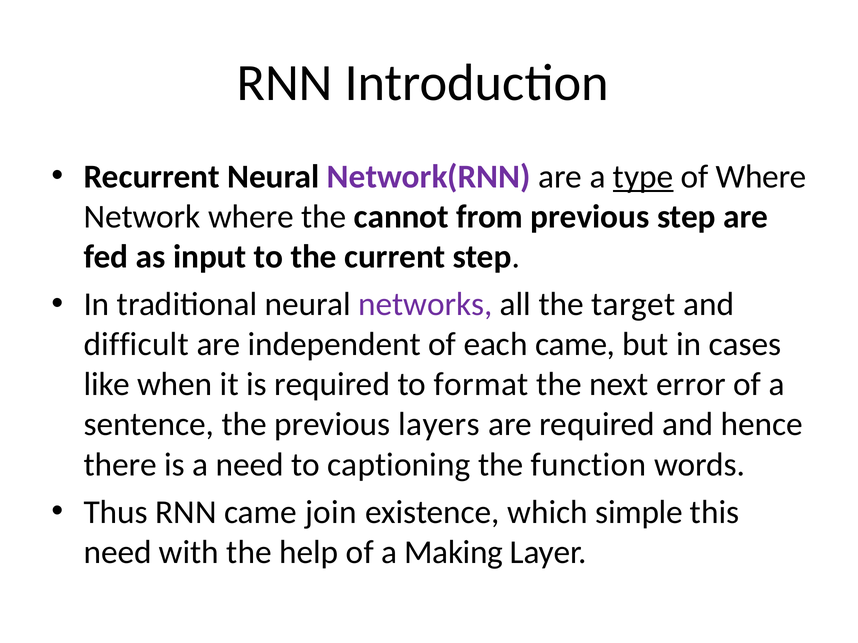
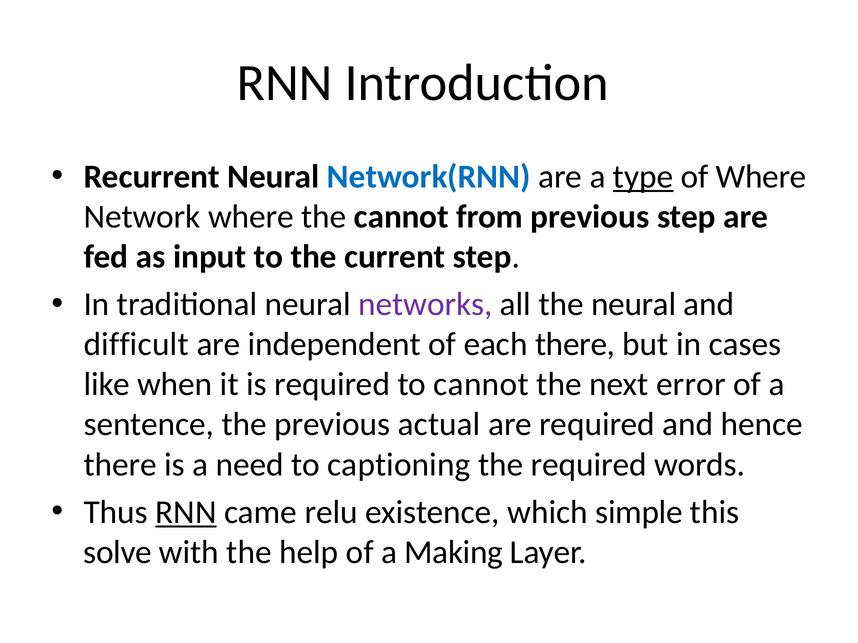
Network(RNN colour: purple -> blue
the target: target -> neural
each came: came -> there
to format: format -> cannot
layers: layers -> actual
the function: function -> required
RNN at (186, 513) underline: none -> present
join: join -> relu
need at (118, 553): need -> solve
